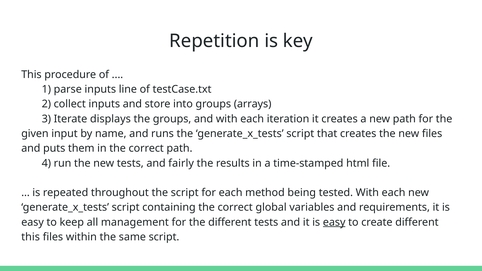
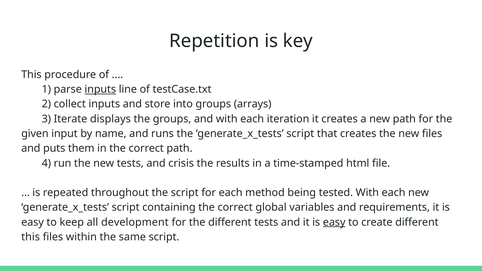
inputs at (100, 89) underline: none -> present
fairly: fairly -> crisis
management: management -> development
